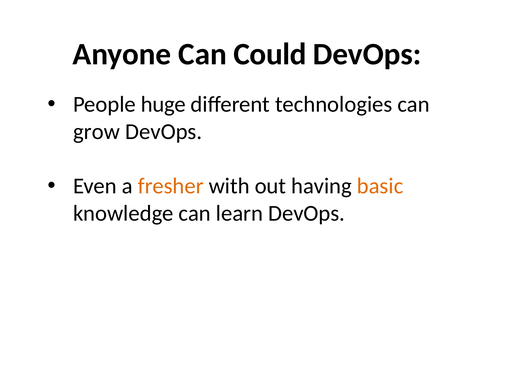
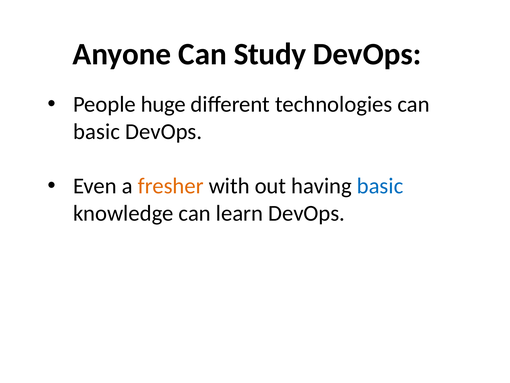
Could: Could -> Study
grow at (97, 132): grow -> basic
basic at (380, 186) colour: orange -> blue
